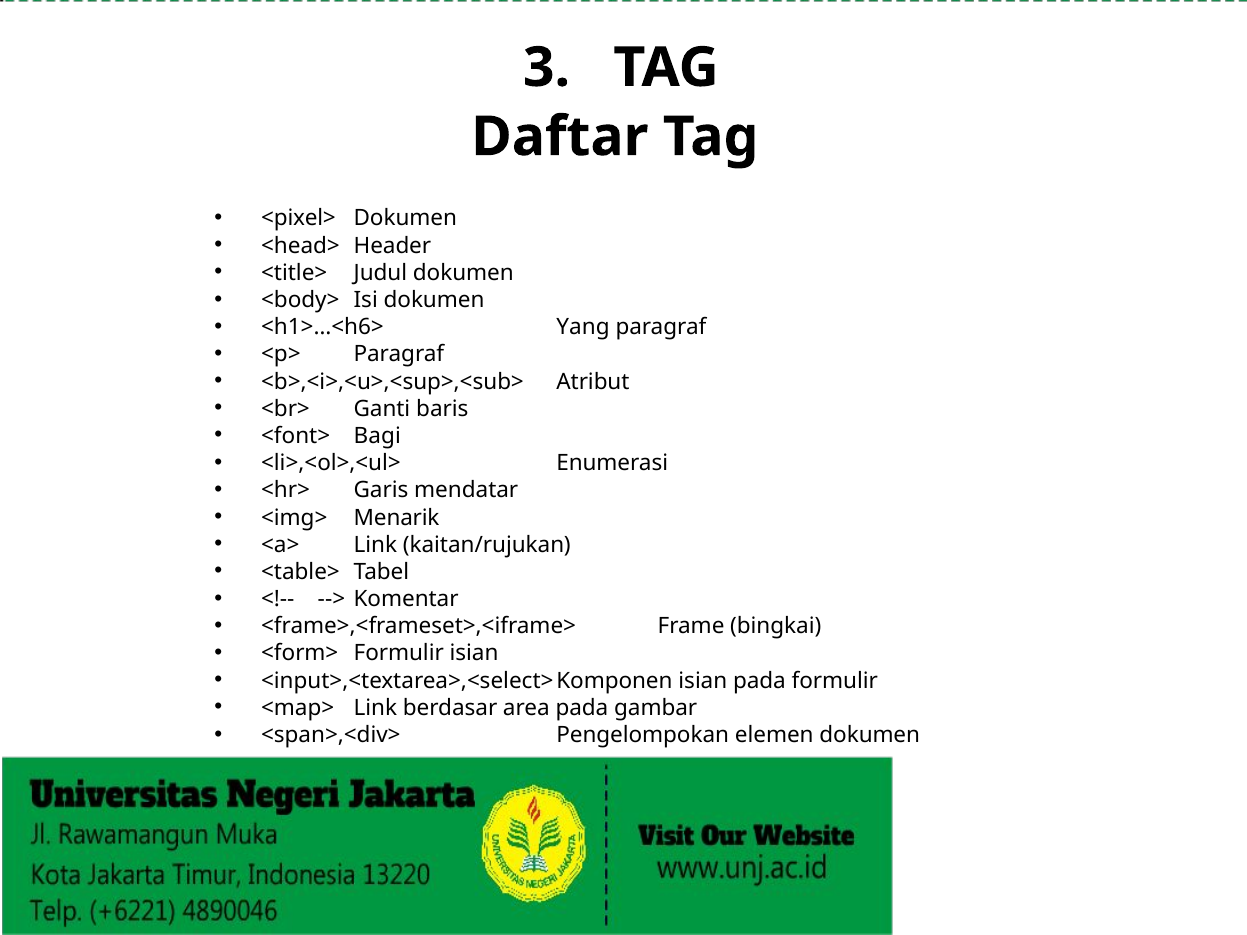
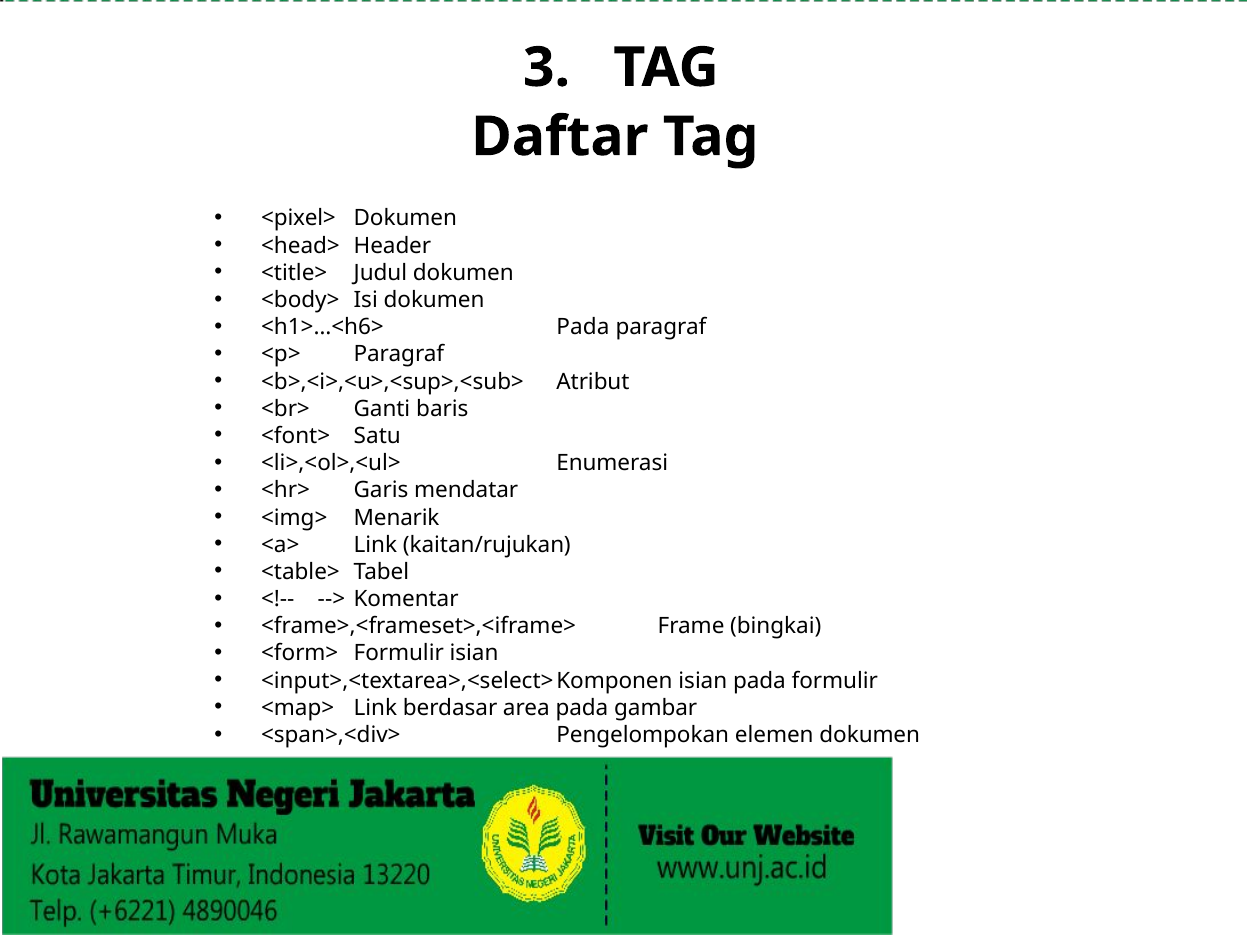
<h1>…<h6> Yang: Yang -> Pada
Bagi: Bagi -> Satu
